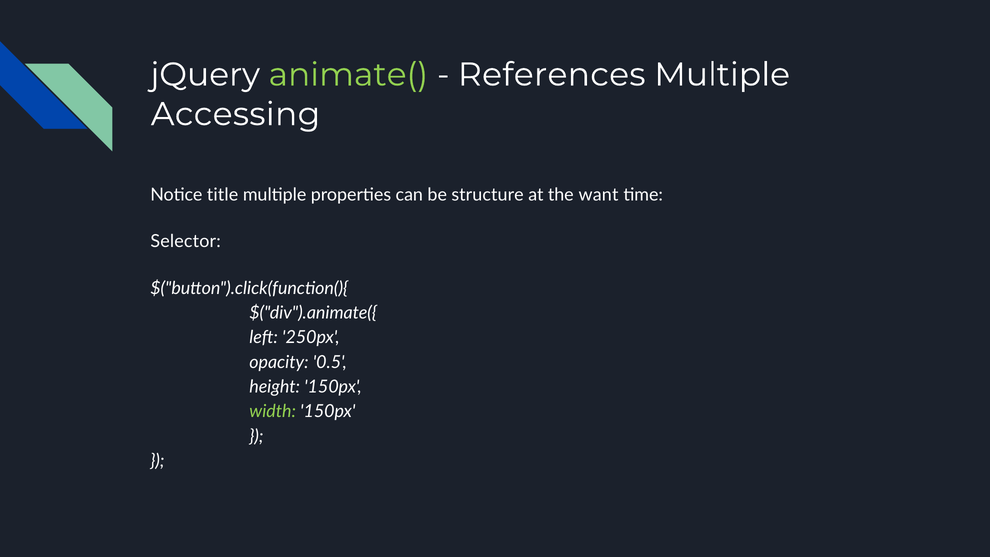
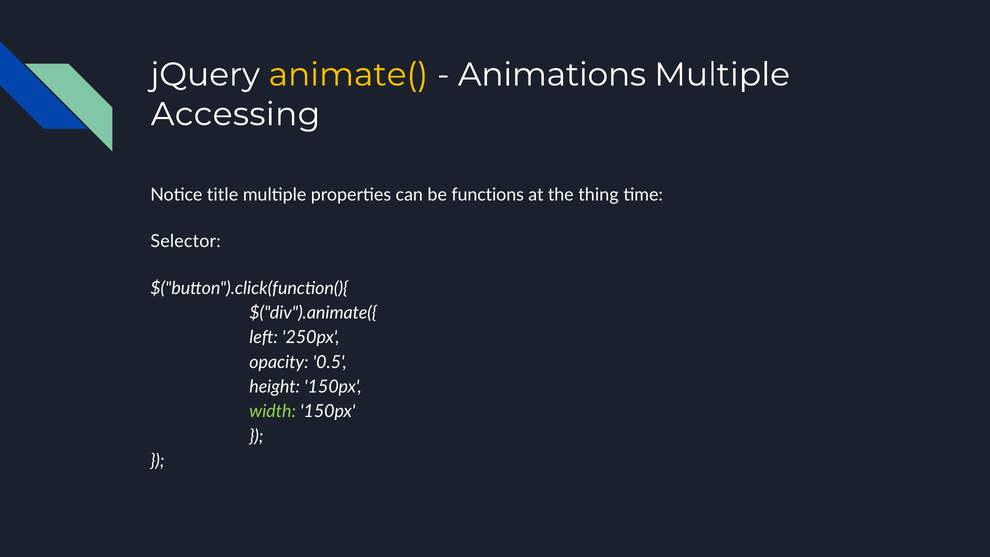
animate( colour: light green -> yellow
References: References -> Animations
structure: structure -> functions
want: want -> thing
